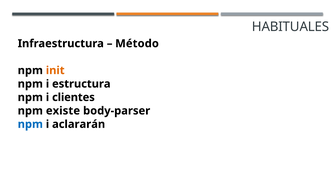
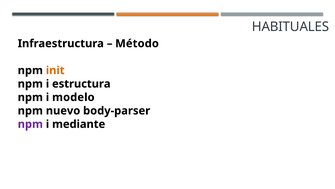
clientes: clientes -> modelo
existe: existe -> nuevo
npm at (30, 124) colour: blue -> purple
aclararán: aclararán -> mediante
